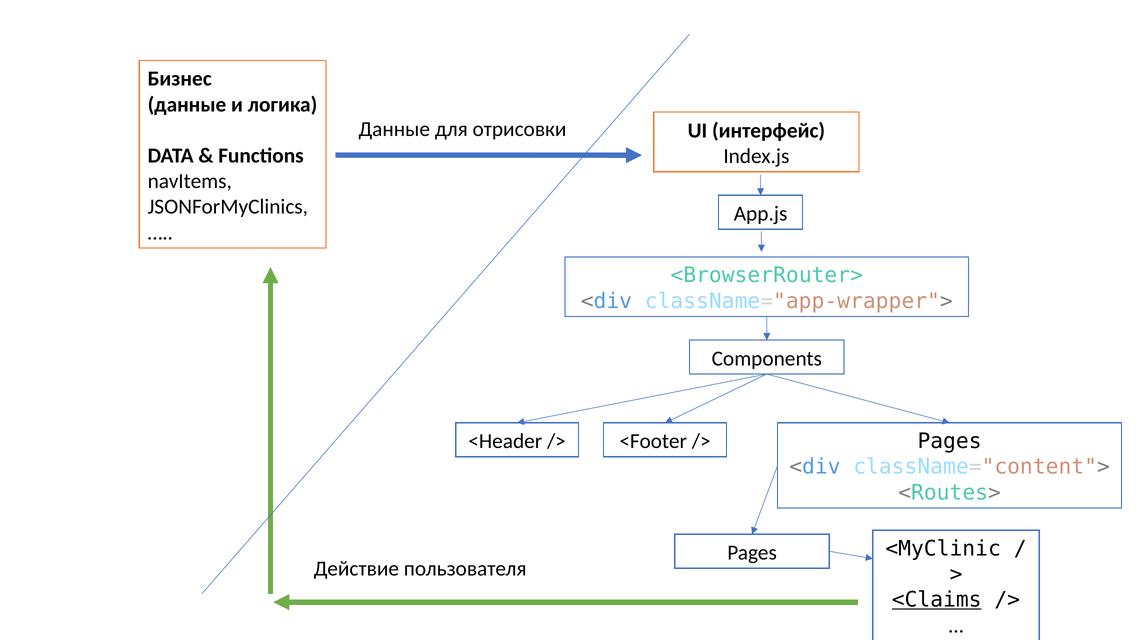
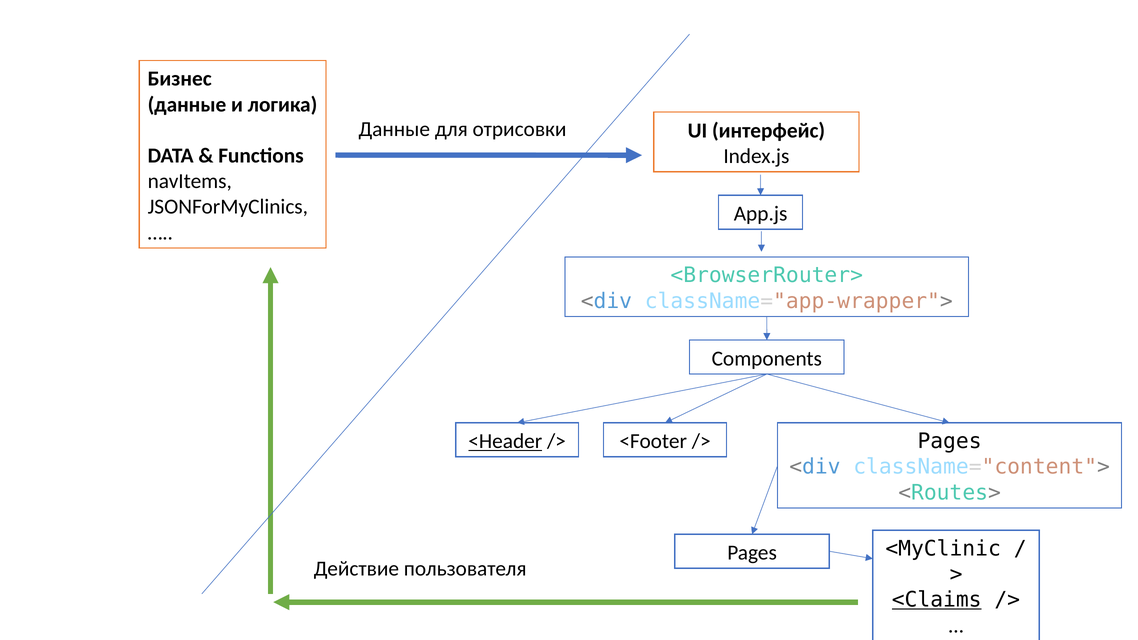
<Header underline: none -> present
